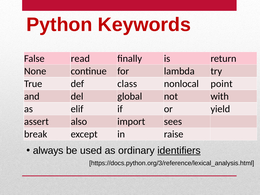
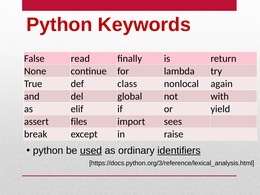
point: point -> again
also: also -> files
always at (48, 151): always -> python
used underline: none -> present
